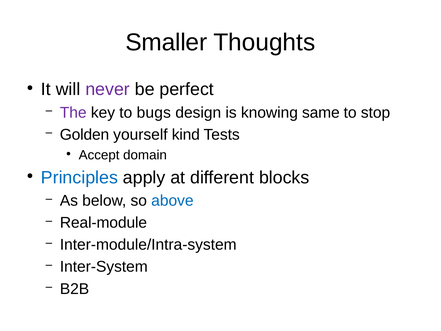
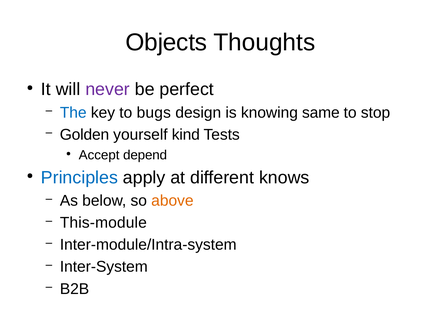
Smaller: Smaller -> Objects
The colour: purple -> blue
domain: domain -> depend
blocks: blocks -> knows
above colour: blue -> orange
Real-module: Real-module -> This-module
